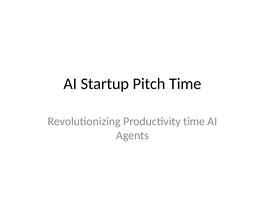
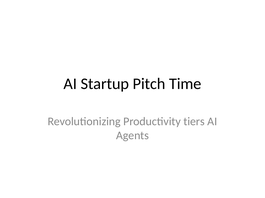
Productivity time: time -> tiers
